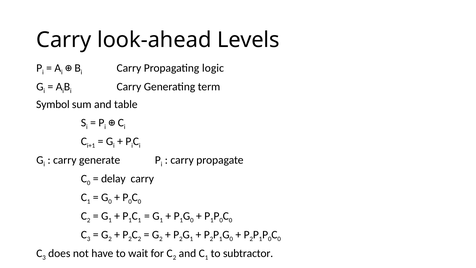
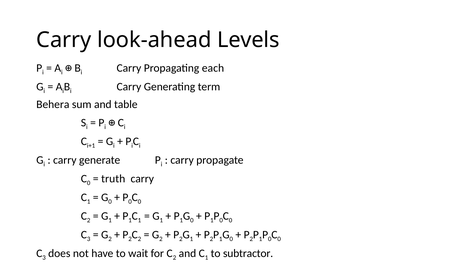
logic: logic -> each
Symbol: Symbol -> Behera
delay: delay -> truth
